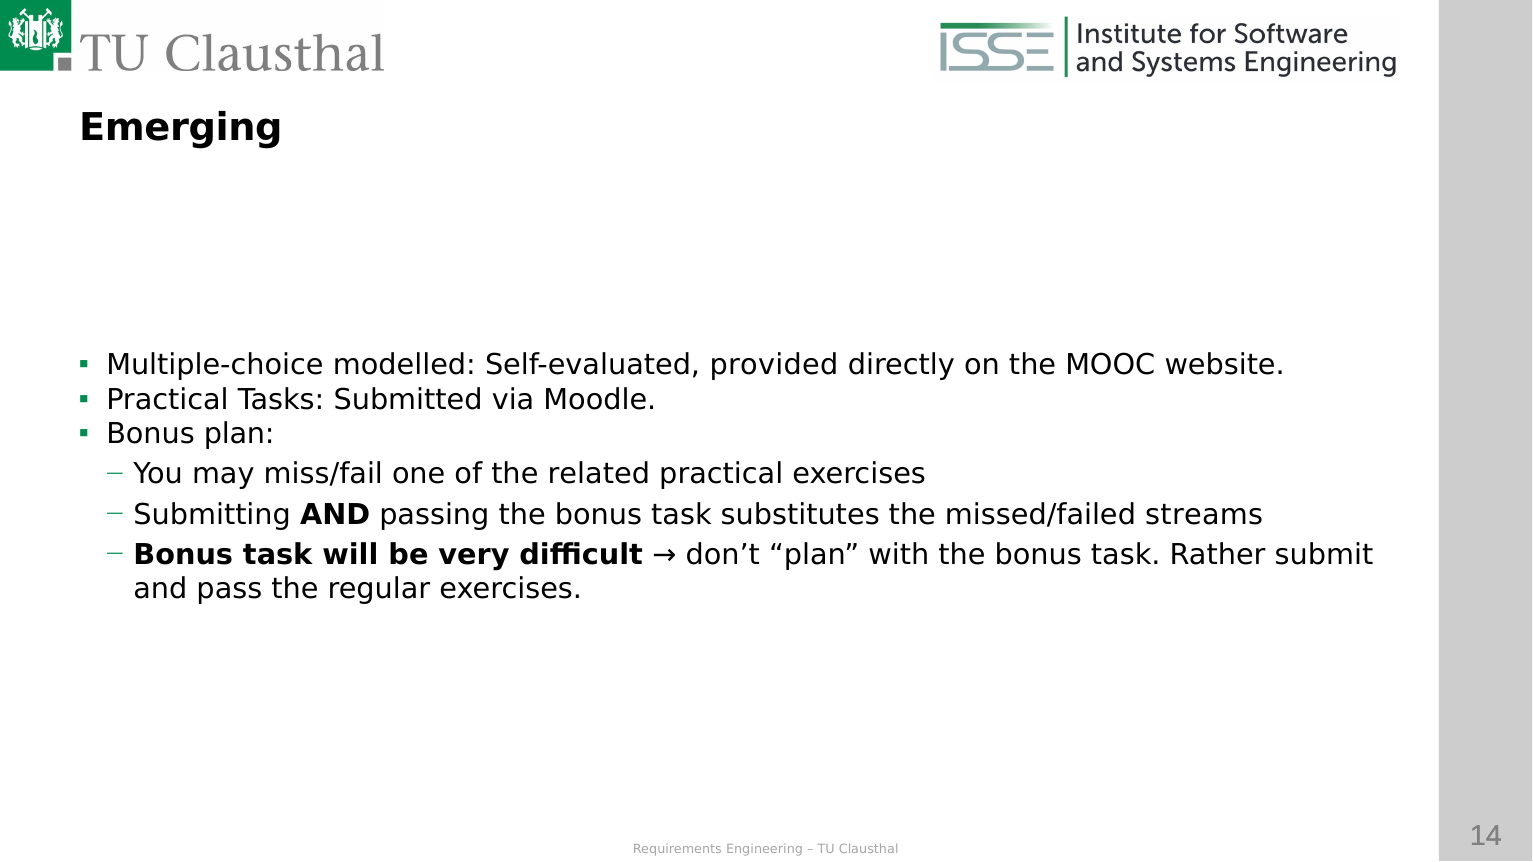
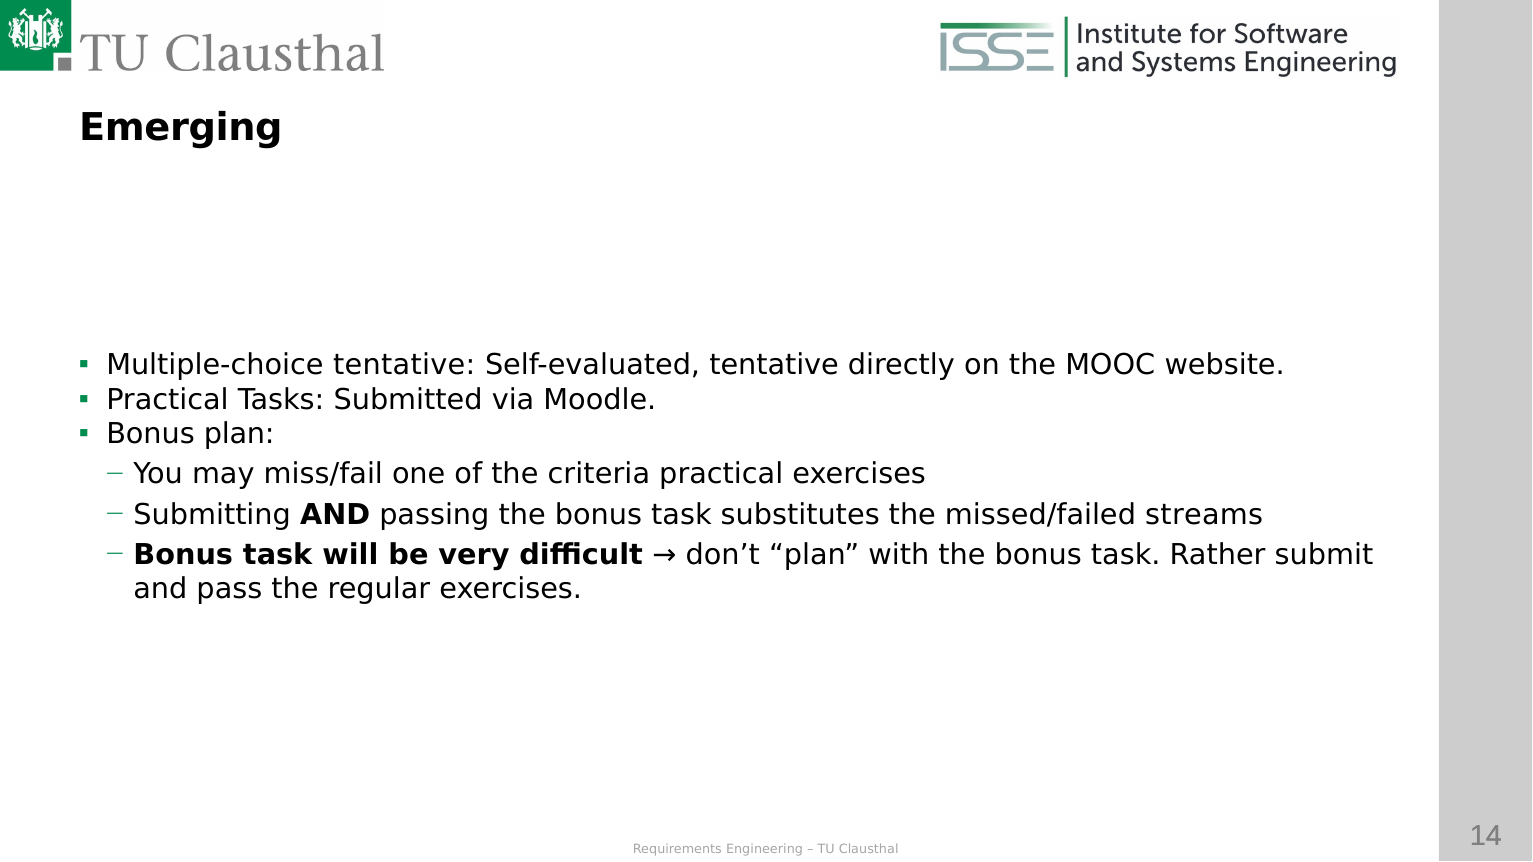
Multiple-choice modelled: modelled -> tentative
Self-evaluated provided: provided -> tentative
related: related -> criteria
